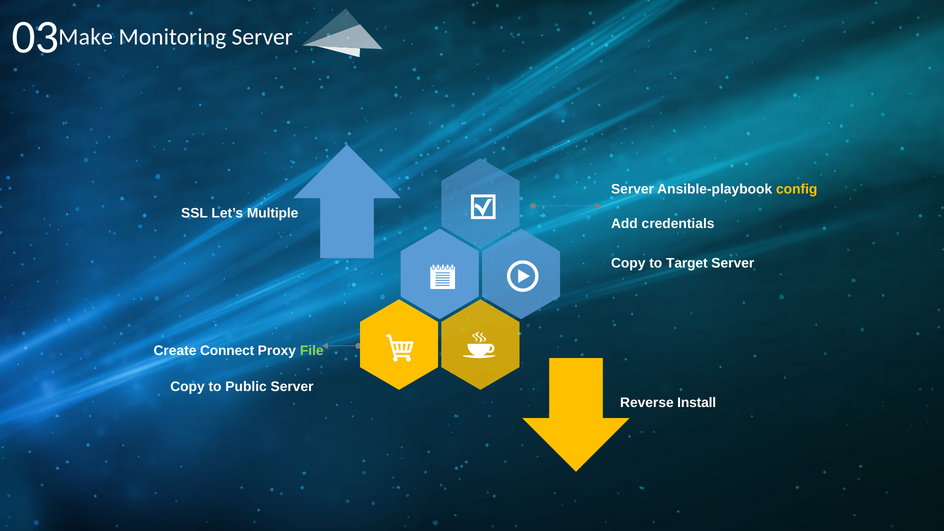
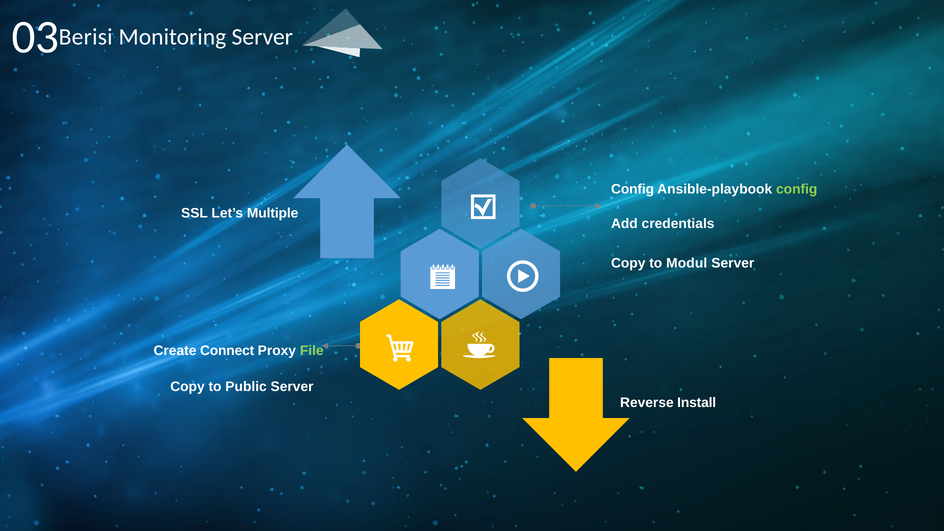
Make: Make -> Berisi
Server at (632, 189): Server -> Config
config at (797, 189) colour: yellow -> light green
Target: Target -> Modul
